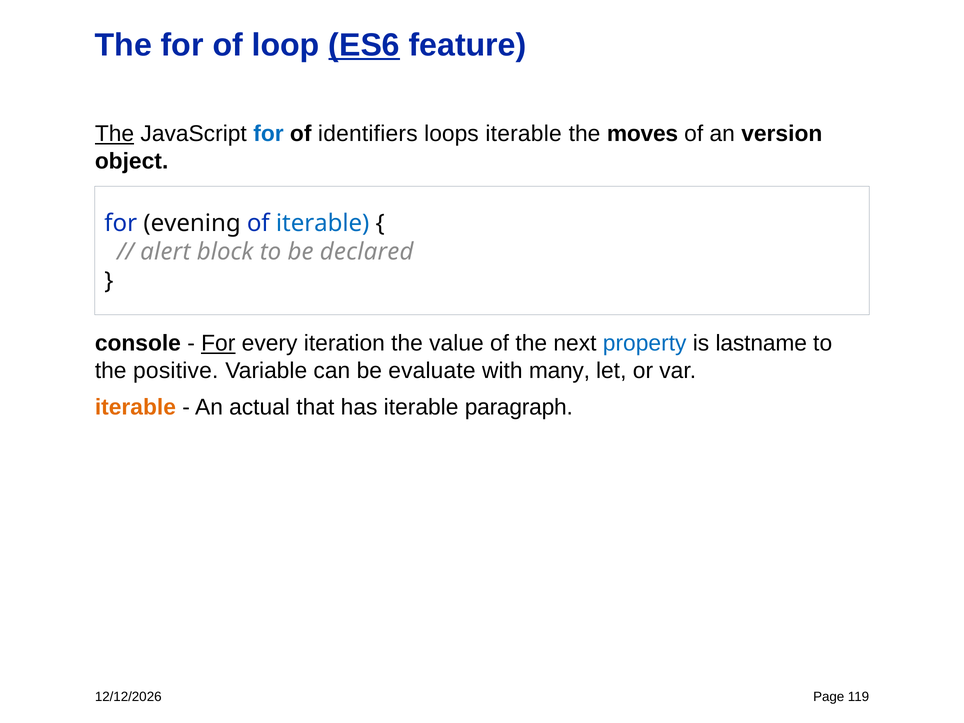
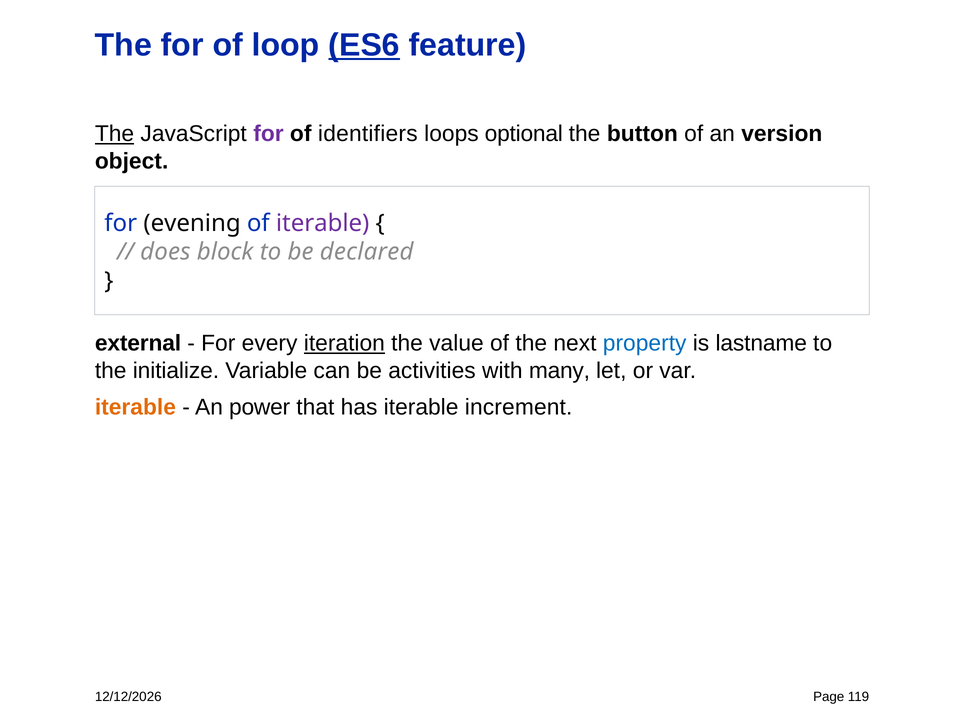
for at (268, 134) colour: blue -> purple
loops iterable: iterable -> optional
moves: moves -> button
iterable at (323, 223) colour: blue -> purple
alert: alert -> does
console: console -> external
For at (218, 343) underline: present -> none
iteration underline: none -> present
positive: positive -> initialize
evaluate: evaluate -> activities
actual: actual -> power
paragraph: paragraph -> increment
